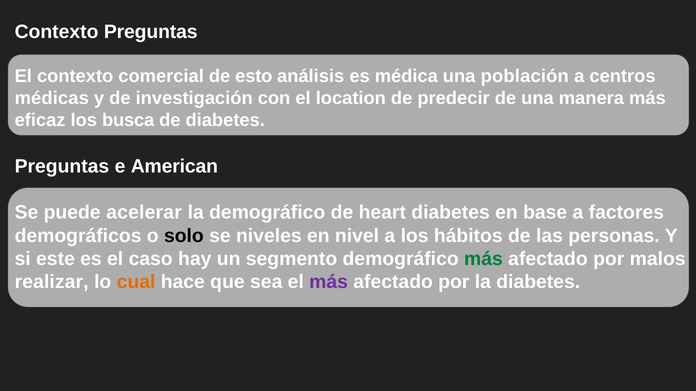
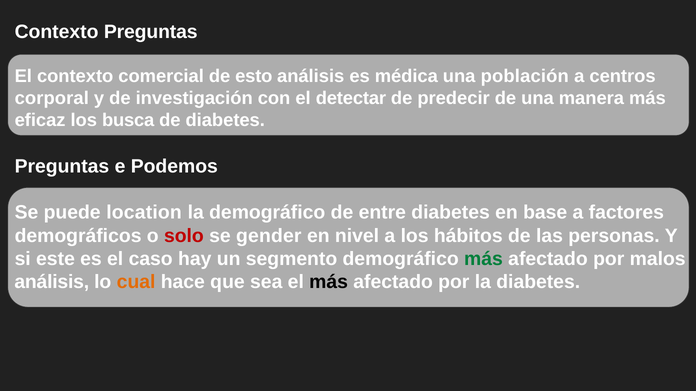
médicas: médicas -> corporal
location: location -> detectar
American: American -> Podemos
acelerar: acelerar -> location
heart: heart -> entre
solo colour: black -> red
niveles: niveles -> gender
realizar at (52, 282): realizar -> análisis
más at (329, 282) colour: purple -> black
